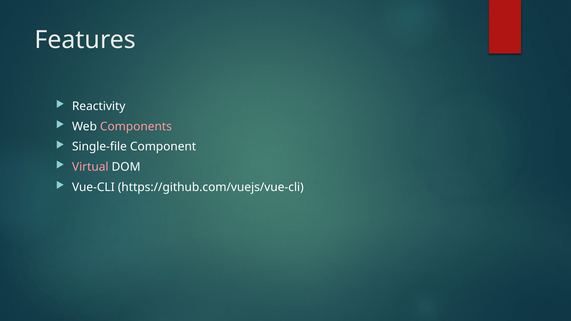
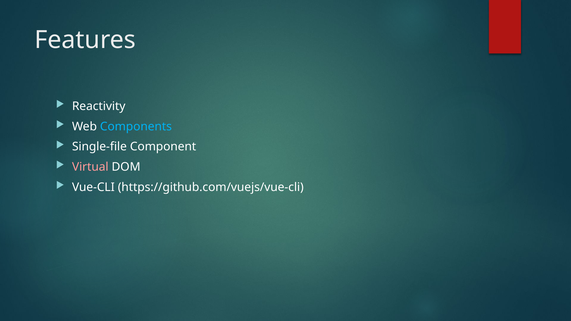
Components colour: pink -> light blue
